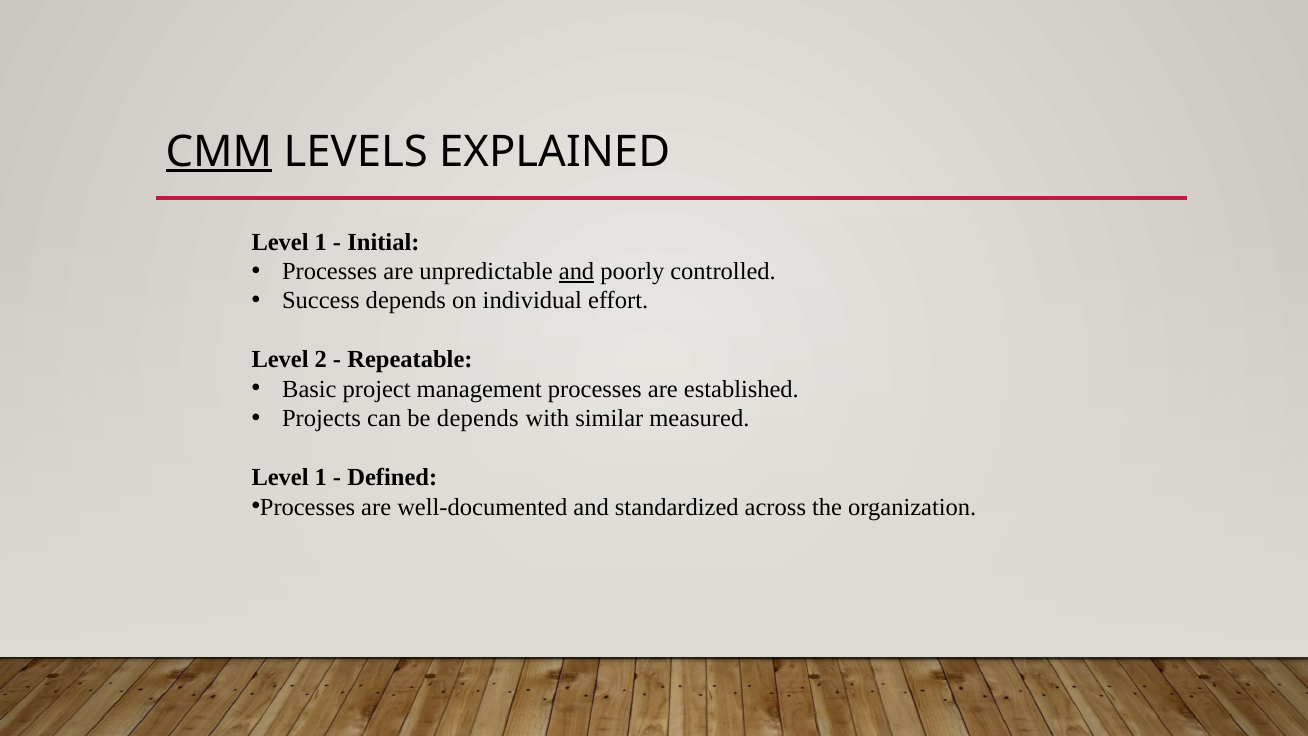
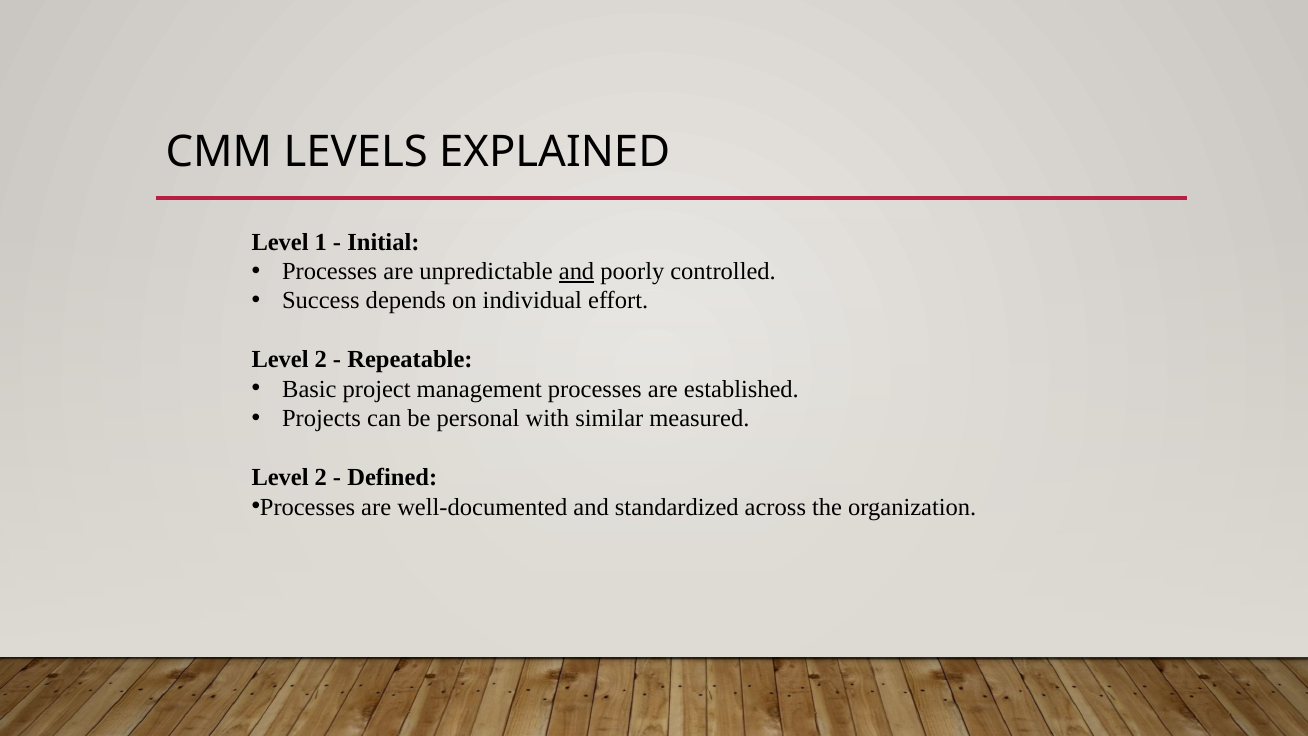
CMM underline: present -> none
be depends: depends -> personal
1 at (321, 477): 1 -> 2
